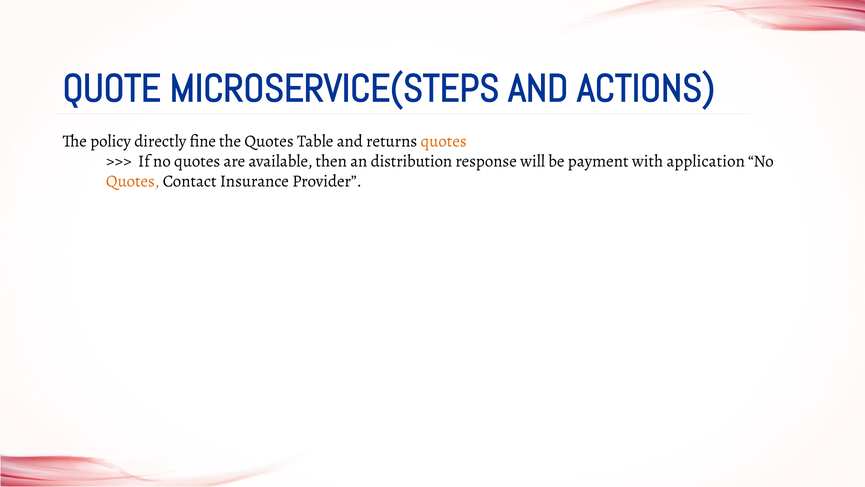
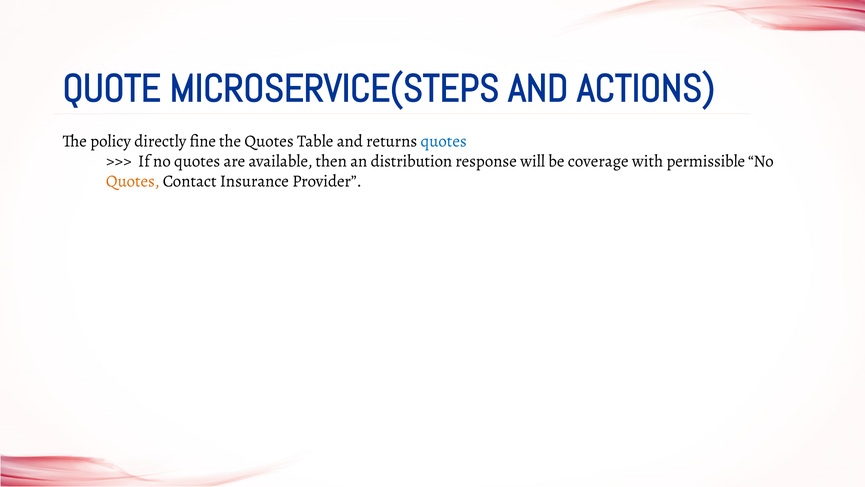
quotes at (444, 141) colour: orange -> blue
payment: payment -> coverage
application: application -> permissible
